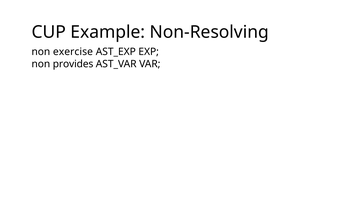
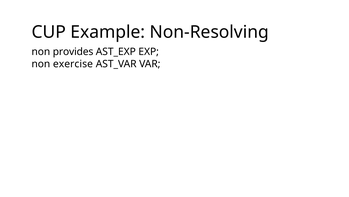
exercise: exercise -> provides
provides: provides -> exercise
